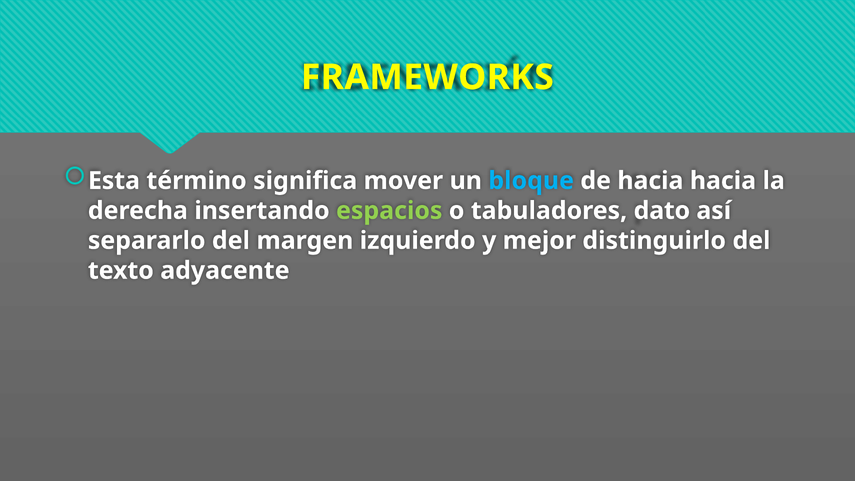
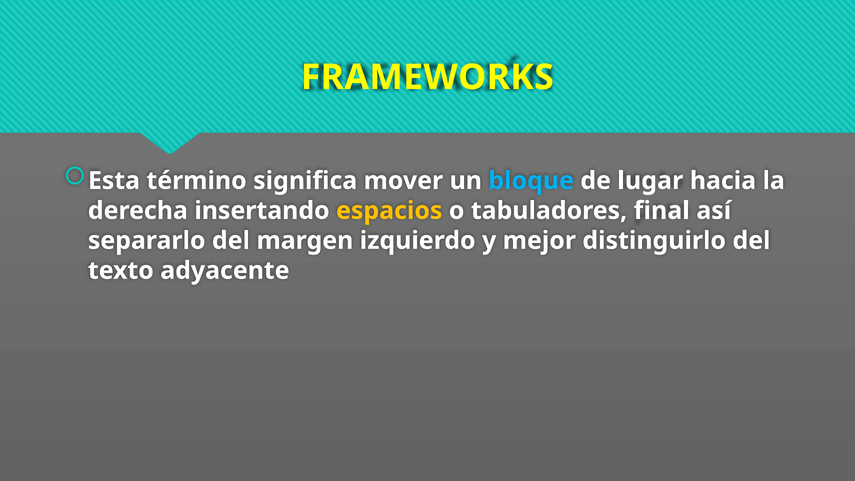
de hacia: hacia -> lugar
espacios colour: light green -> yellow
dato: dato -> final
